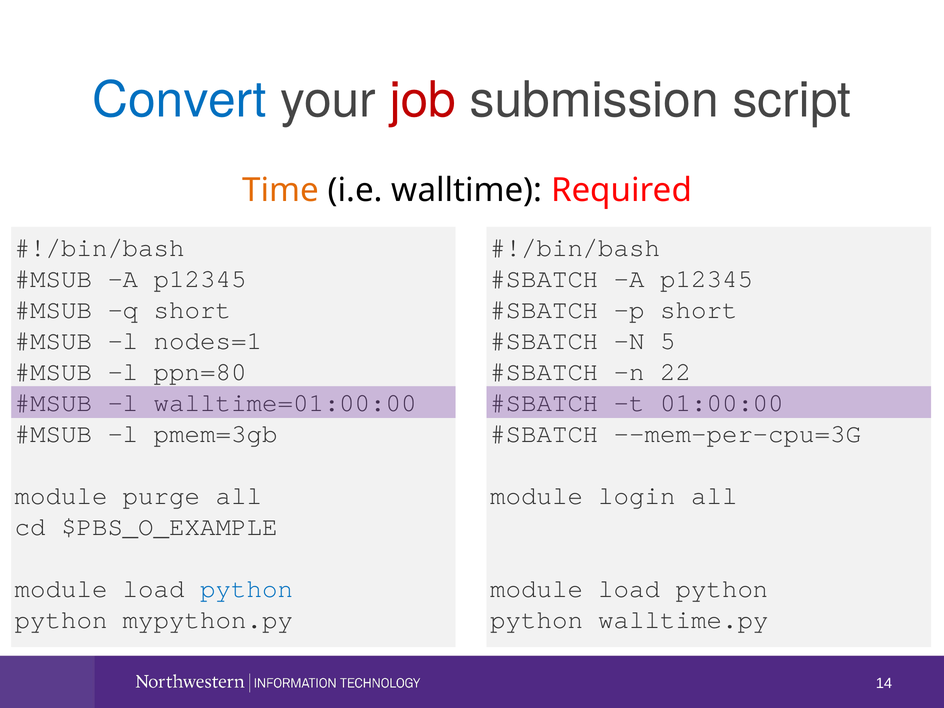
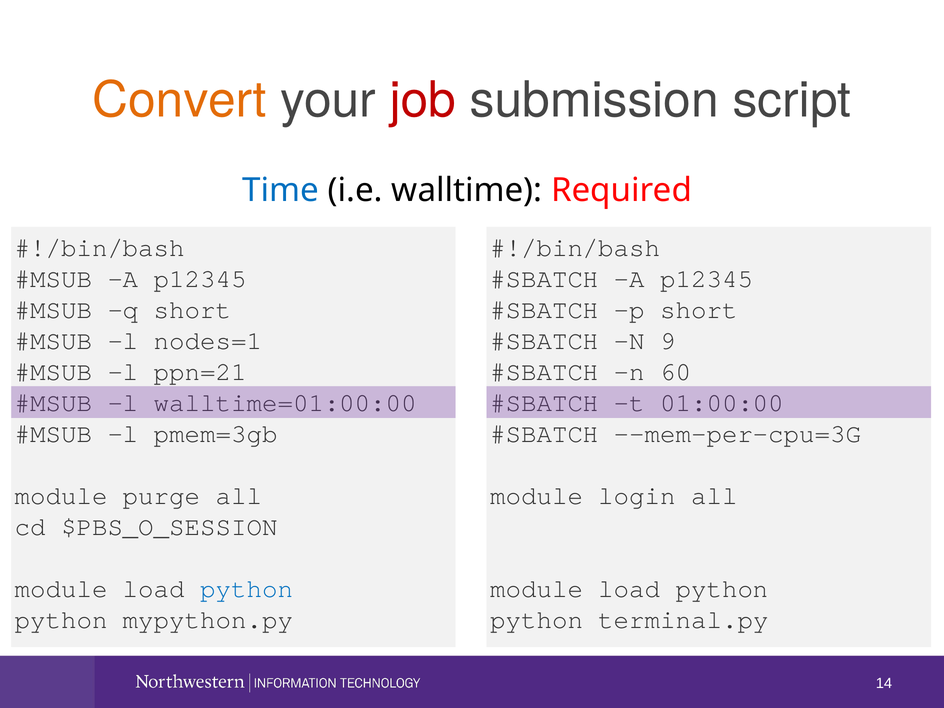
Convert colour: blue -> orange
Time colour: orange -> blue
5: 5 -> 9
ppn=80: ppn=80 -> ppn=21
22: 22 -> 60
$PBS_O_EXAMPLE: $PBS_O_EXAMPLE -> $PBS_O_SESSION
walltime.py: walltime.py -> terminal.py
